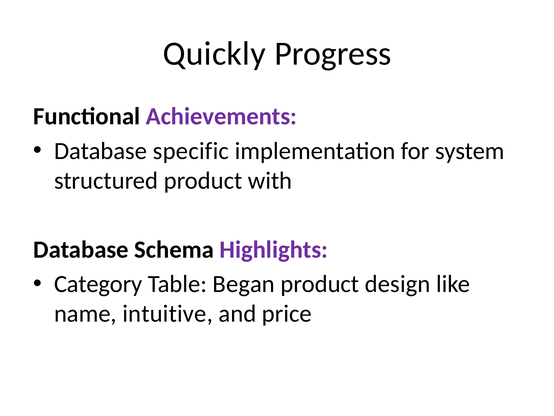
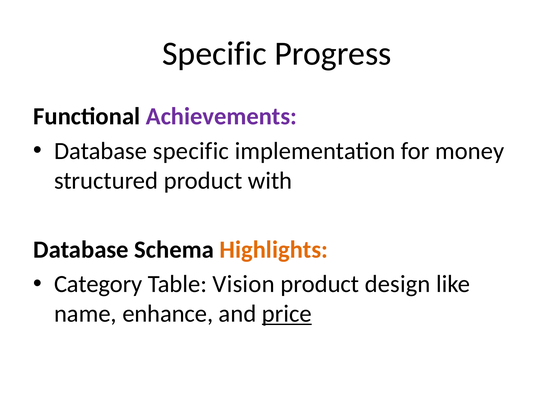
Quickly at (214, 54): Quickly -> Specific
system: system -> money
Highlights colour: purple -> orange
Began: Began -> Vision
intuitive: intuitive -> enhance
price underline: none -> present
